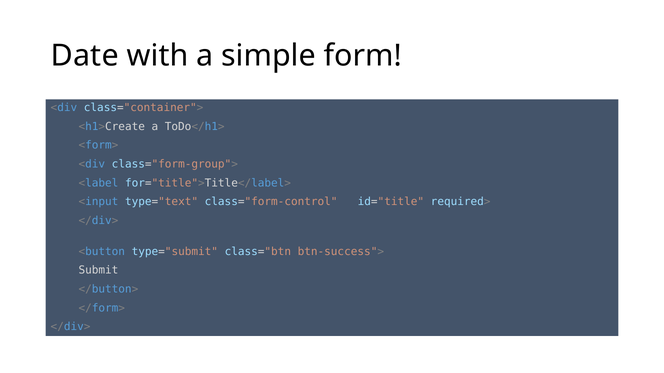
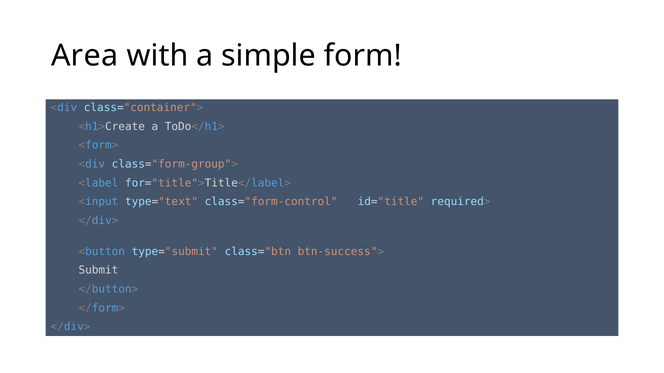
Date: Date -> Area
